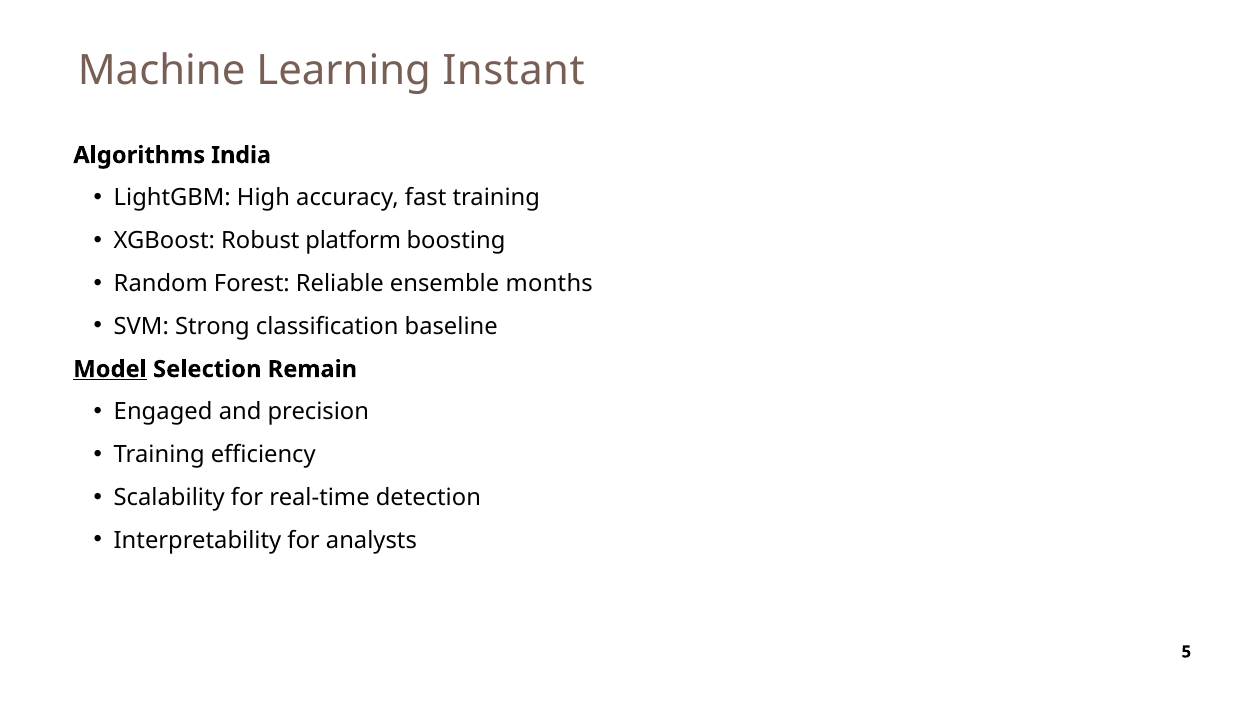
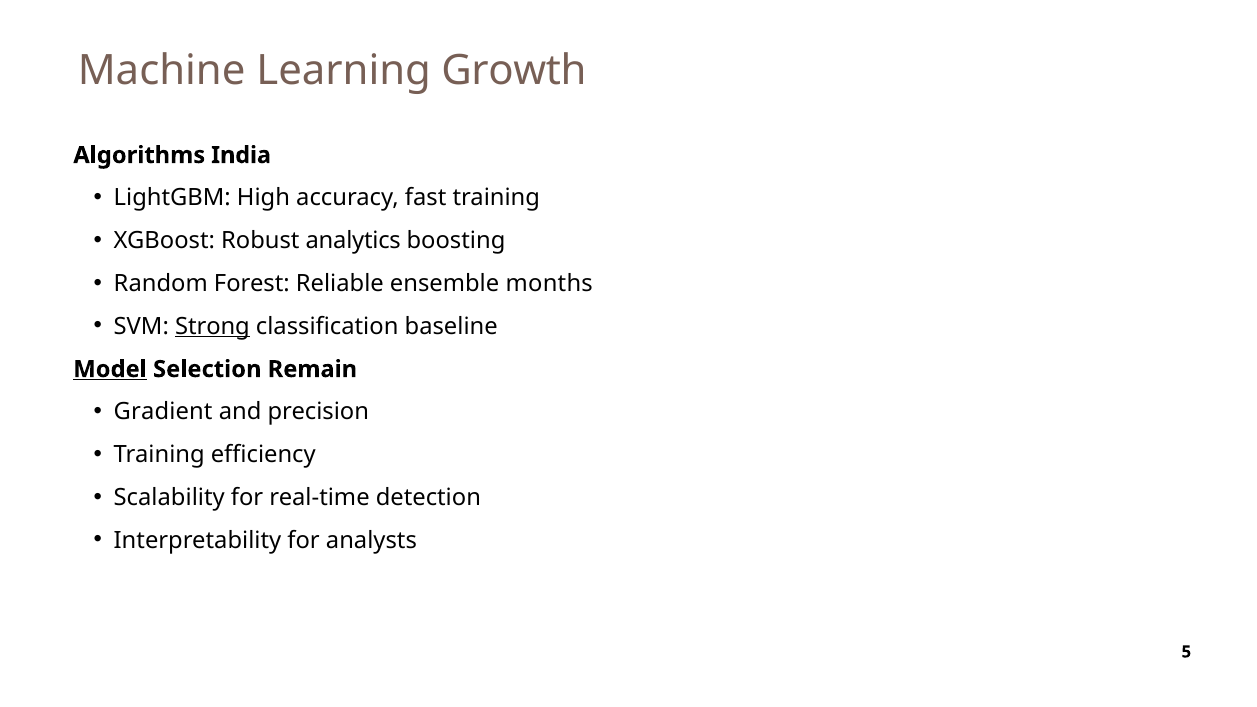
Instant: Instant -> Growth
platform: platform -> analytics
Strong underline: none -> present
Engaged: Engaged -> Gradient
